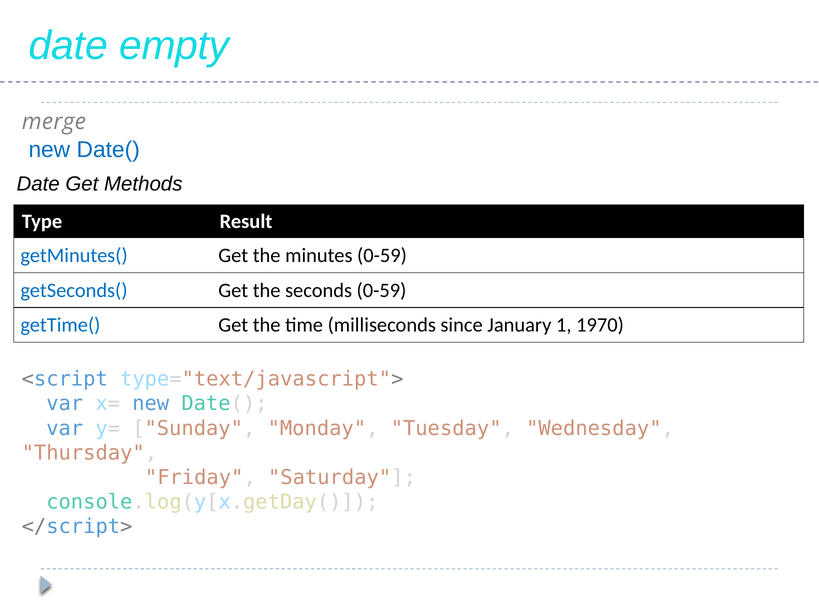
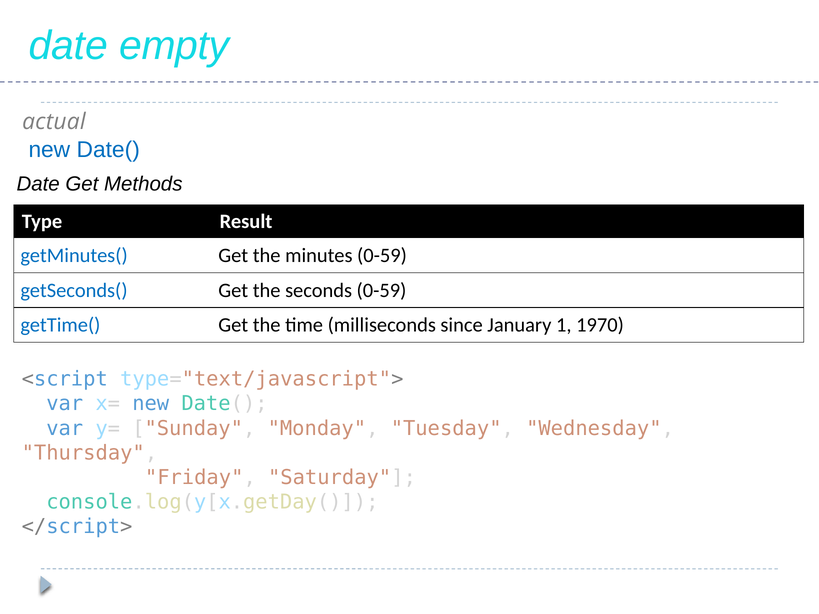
merge: merge -> actual
